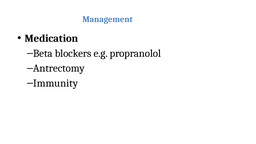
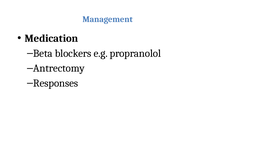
Immunity: Immunity -> Responses
